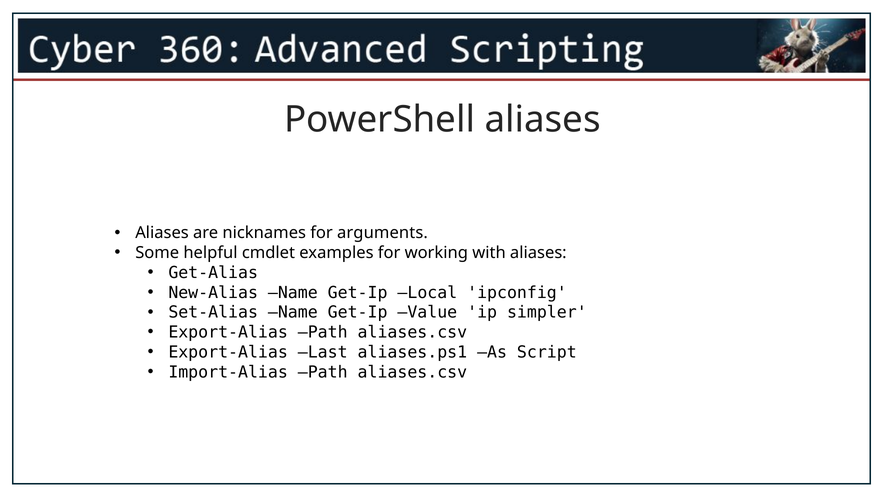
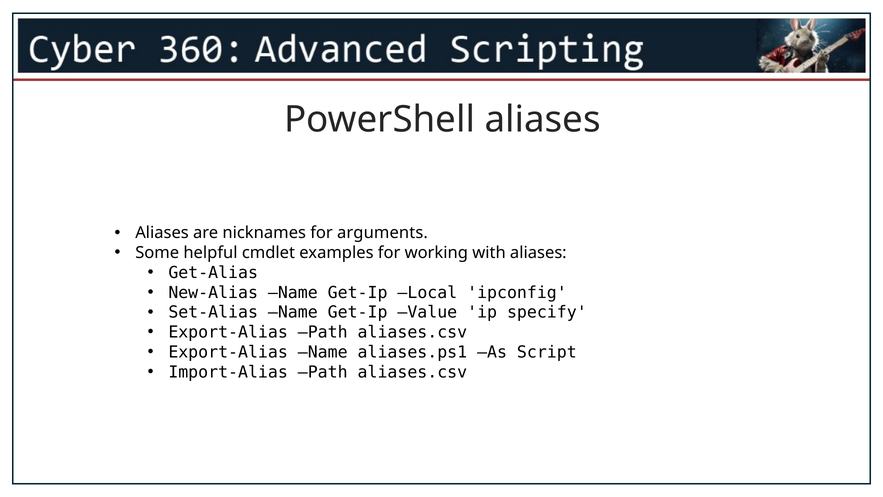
simpler: simpler -> specify
Export-Alias Last: Last -> Name
